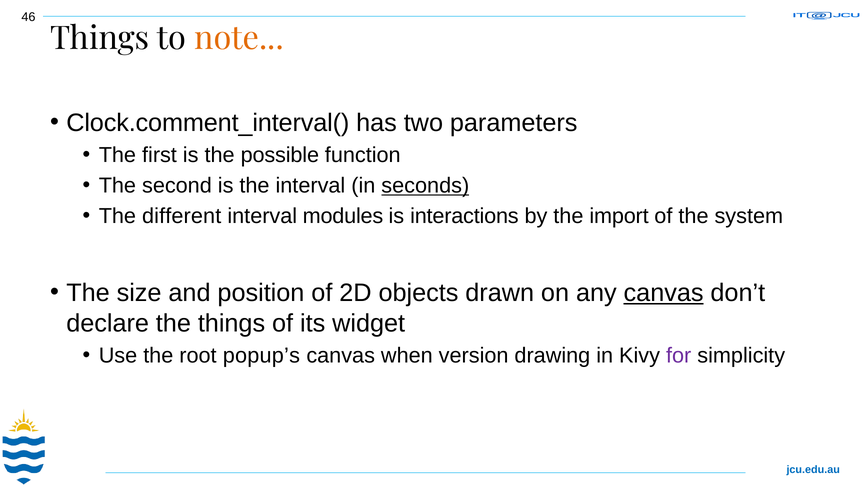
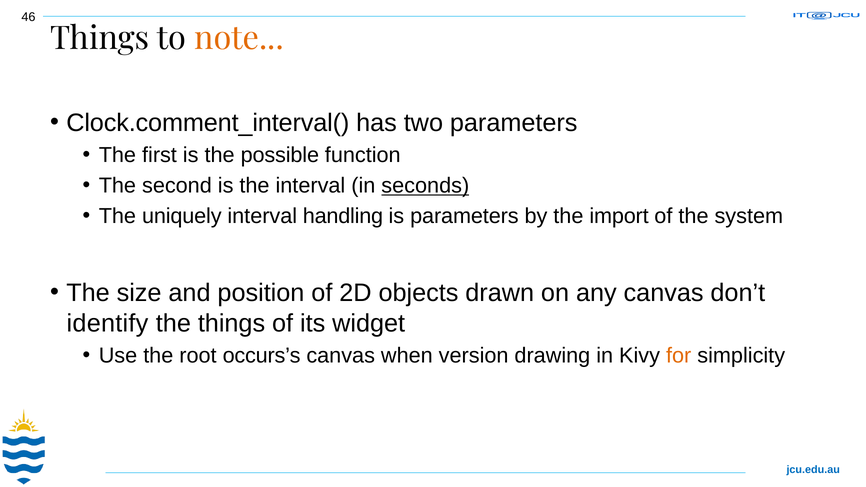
different: different -> uniquely
modules: modules -> handling
is interactions: interactions -> parameters
canvas at (664, 293) underline: present -> none
declare: declare -> identify
popup’s: popup’s -> occurs’s
for colour: purple -> orange
